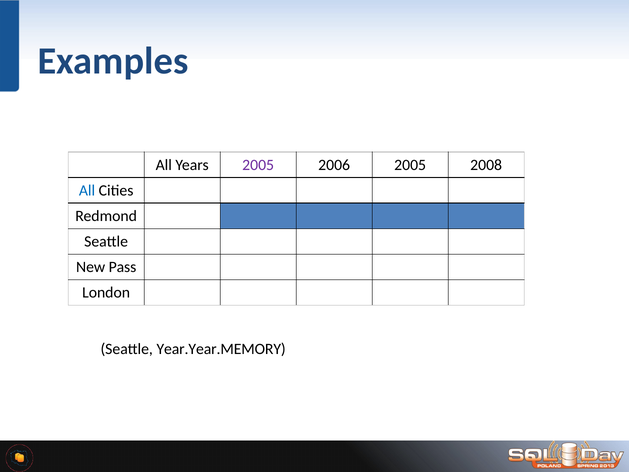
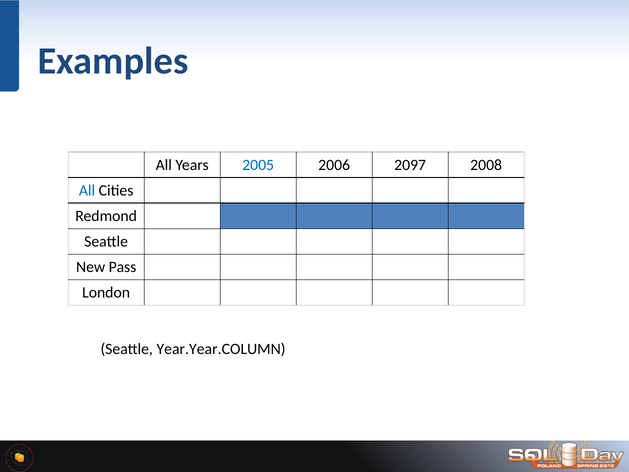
2005 at (258, 165) colour: purple -> blue
2006 2005: 2005 -> 2097
Year.Year.MEMORY: Year.Year.MEMORY -> Year.Year.COLUMN
